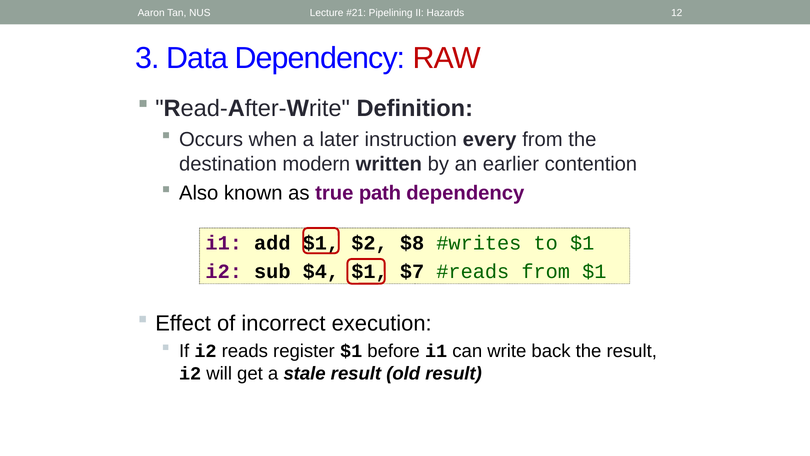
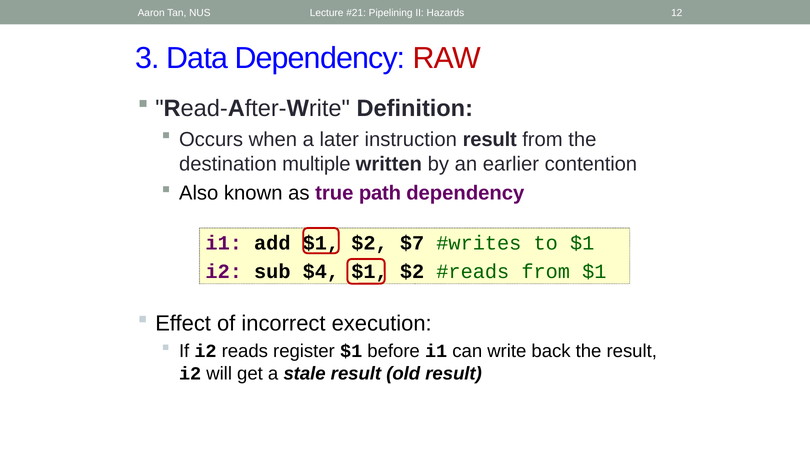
instruction every: every -> result
modern: modern -> multiple
$8: $8 -> $7
$4 $1 $7: $7 -> $2
